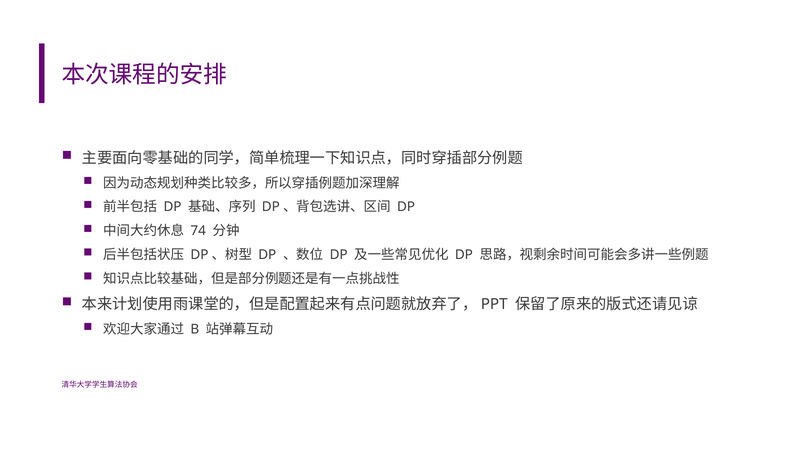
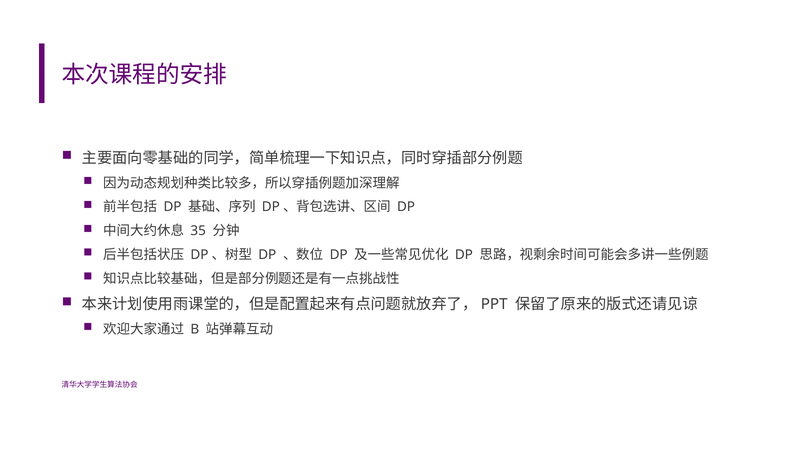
74: 74 -> 35
